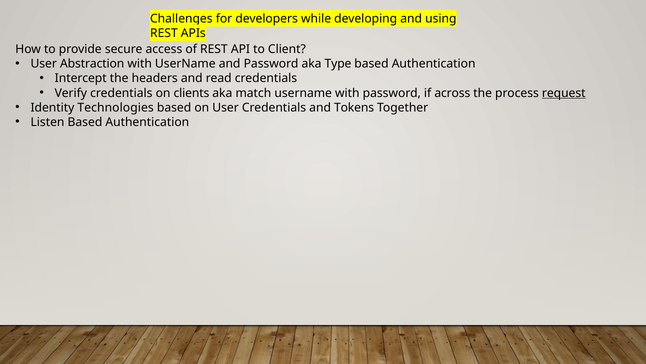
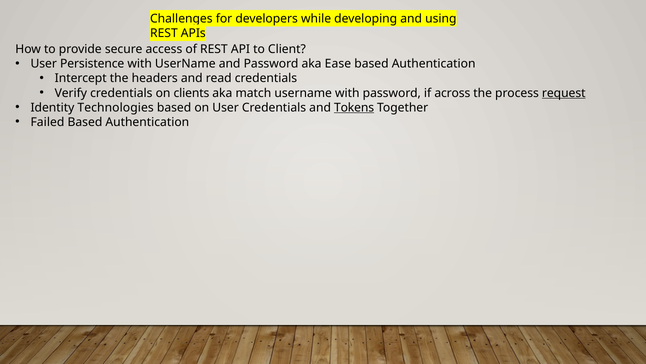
Abstraction: Abstraction -> Persistence
Type: Type -> Ease
Tokens underline: none -> present
Listen: Listen -> Failed
